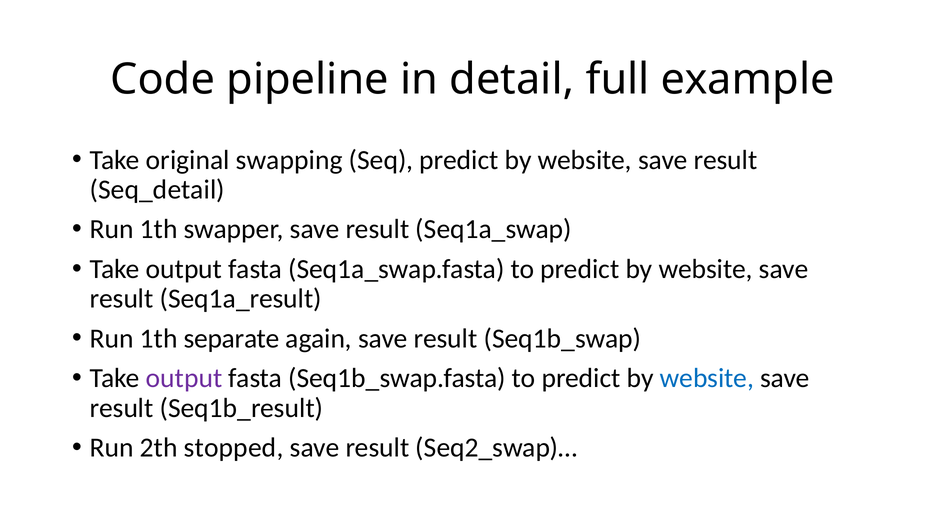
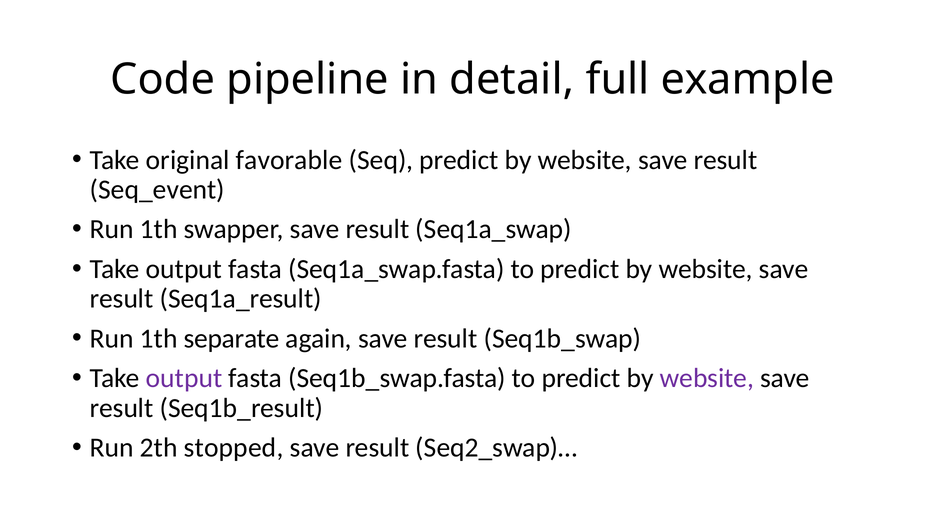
swapping: swapping -> favorable
Seq_detail: Seq_detail -> Seq_event
website at (707, 378) colour: blue -> purple
